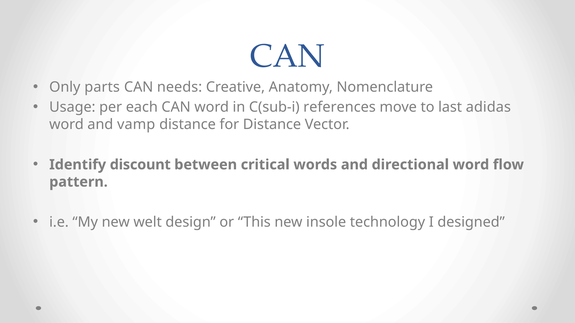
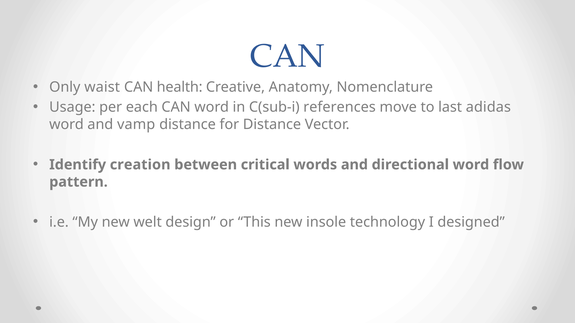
parts: parts -> waist
needs: needs -> health
discount: discount -> creation
